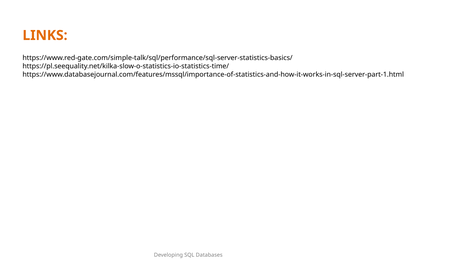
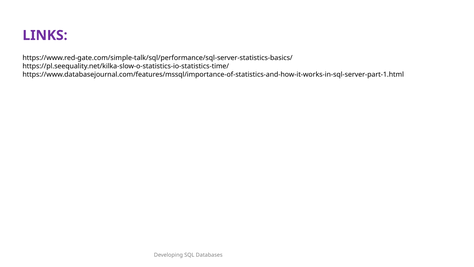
LINKS colour: orange -> purple
